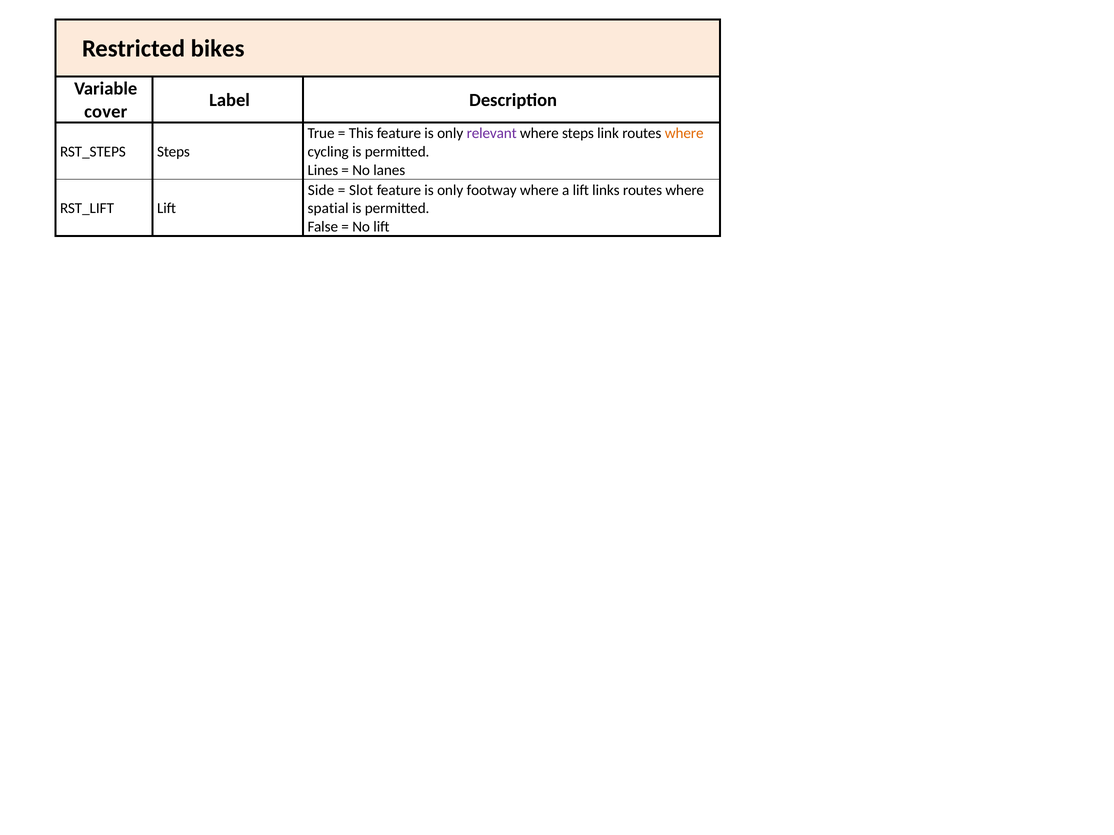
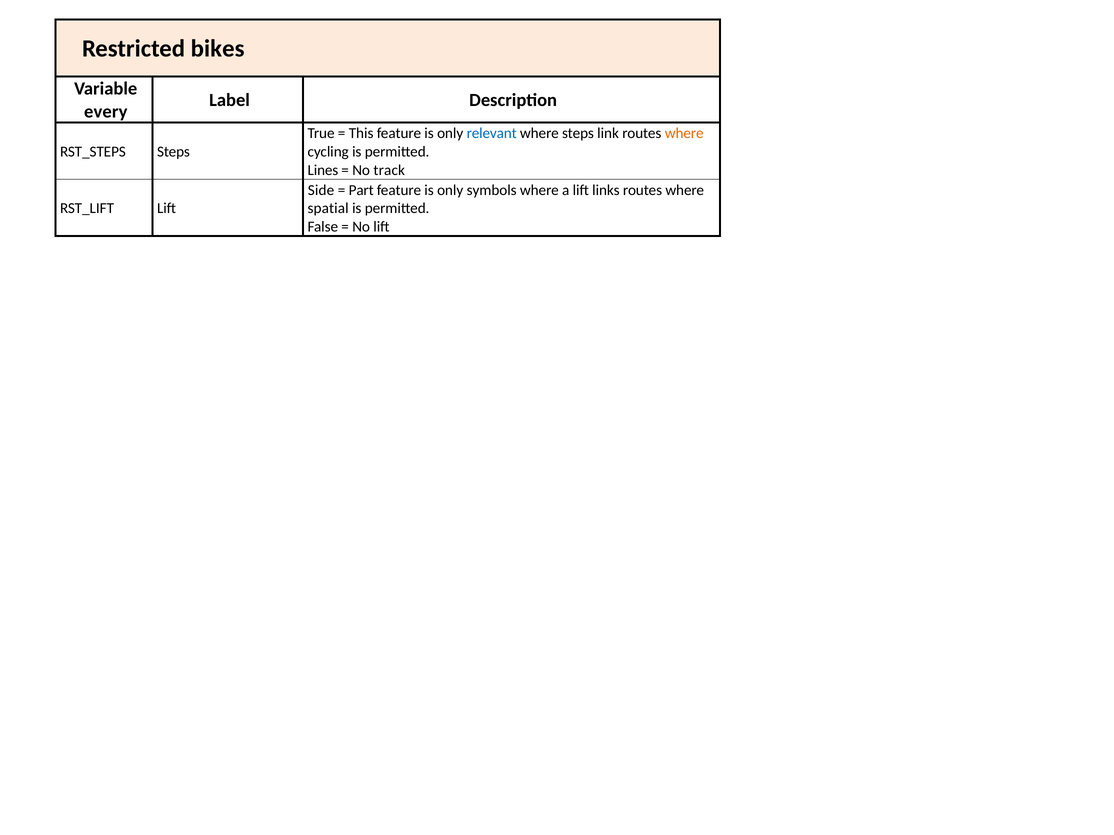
cover: cover -> every
relevant colour: purple -> blue
lanes: lanes -> track
Slot: Slot -> Part
footway: footway -> symbols
